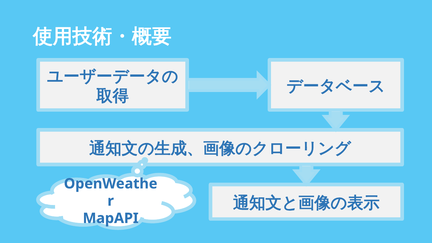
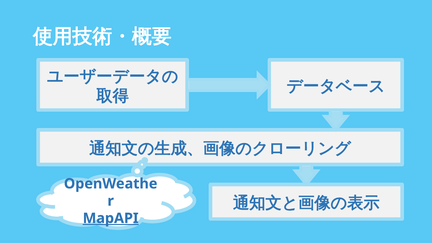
MapAPI underline: none -> present
